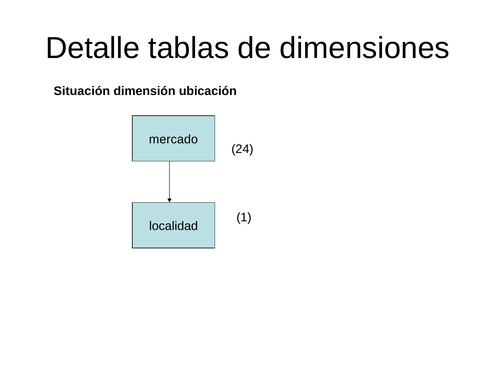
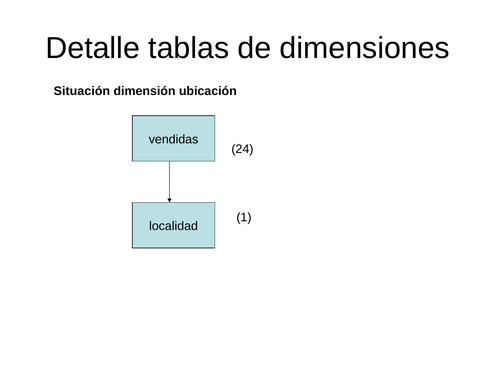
mercado: mercado -> vendidas
